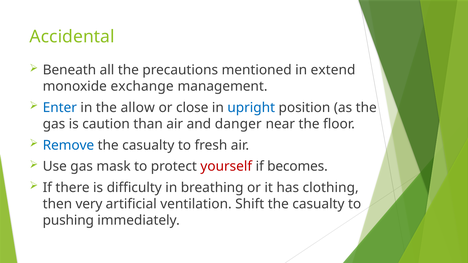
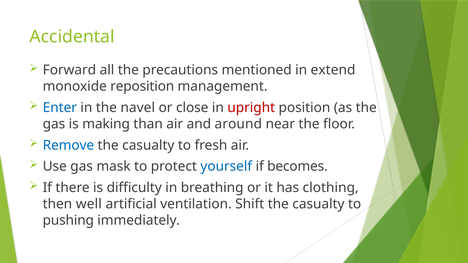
Beneath: Beneath -> Forward
exchange: exchange -> reposition
allow: allow -> navel
upright colour: blue -> red
caution: caution -> making
danger: danger -> around
yourself colour: red -> blue
very: very -> well
